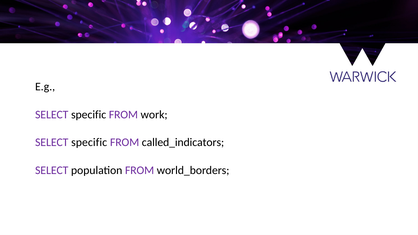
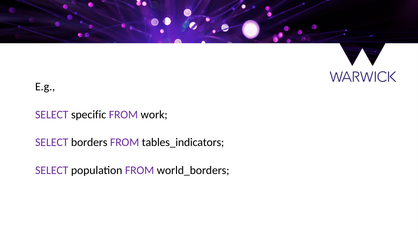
specific at (89, 142): specific -> borders
called_indicators: called_indicators -> tables_indicators
